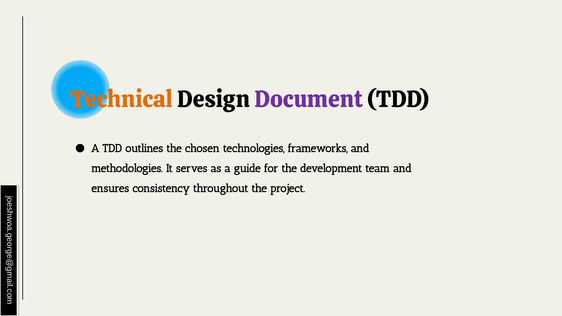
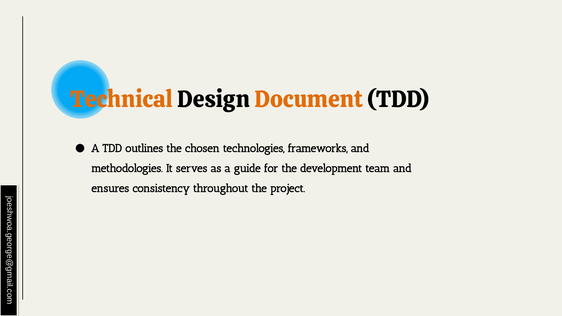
Document colour: purple -> orange
